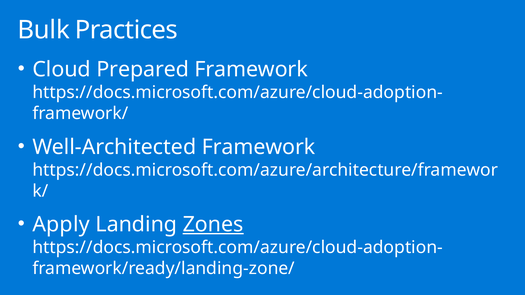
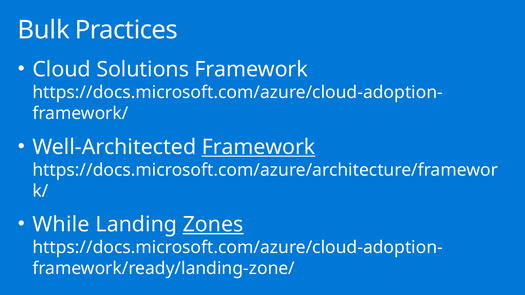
Prepared: Prepared -> Solutions
Framework at (259, 147) underline: none -> present
Apply: Apply -> While
